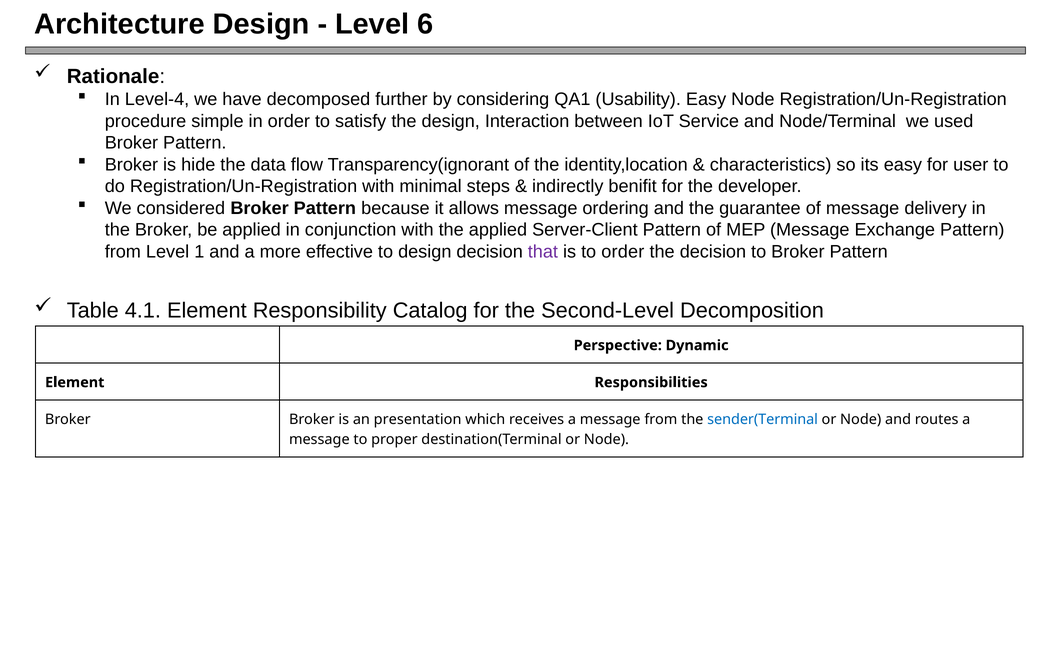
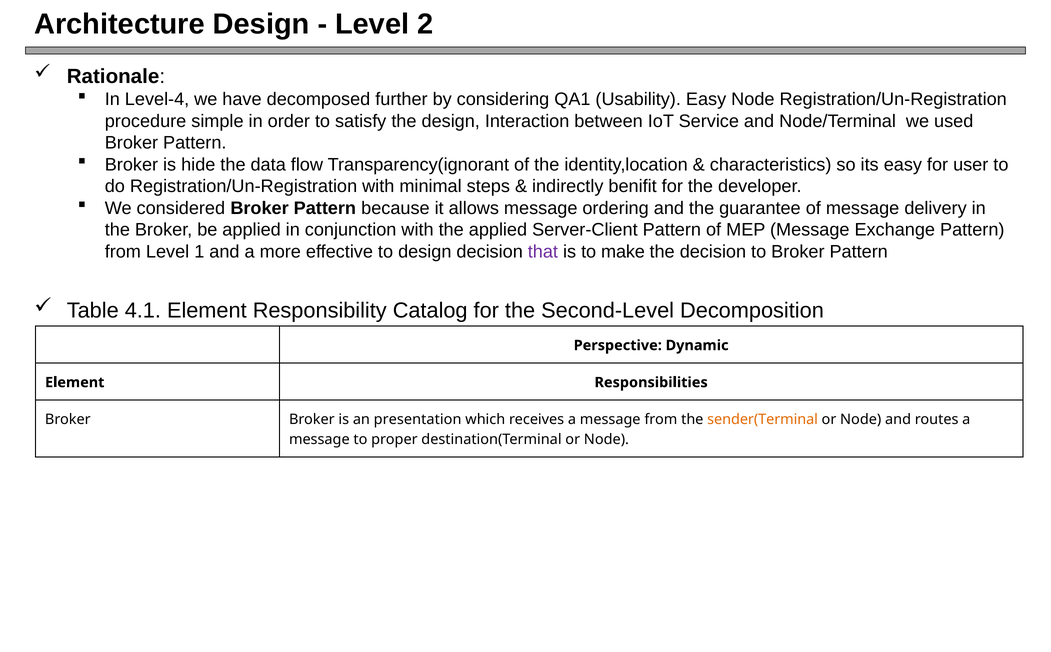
6: 6 -> 2
to order: order -> make
sender(Terminal colour: blue -> orange
